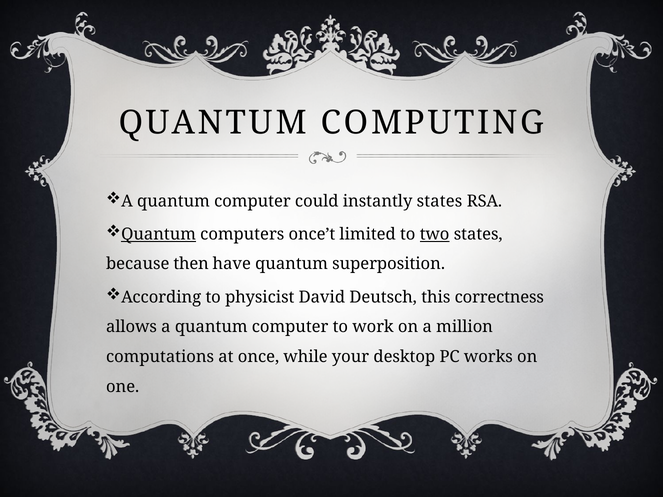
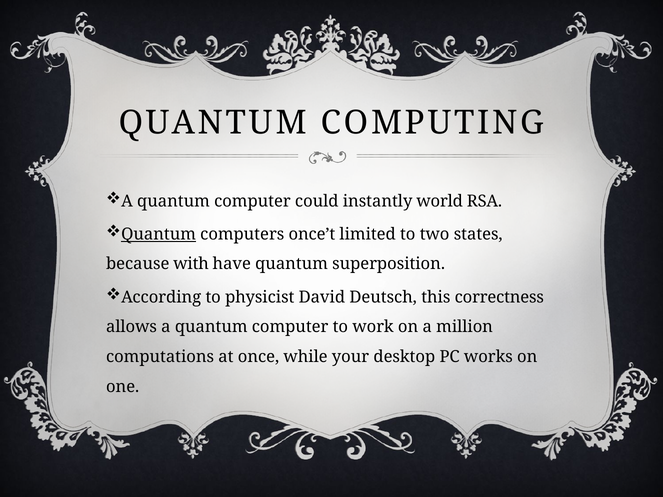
instantly states: states -> world
two underline: present -> none
then: then -> with
